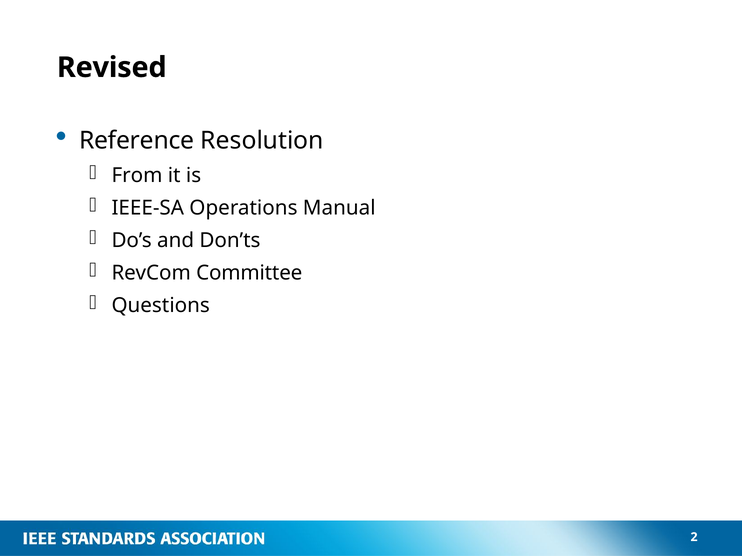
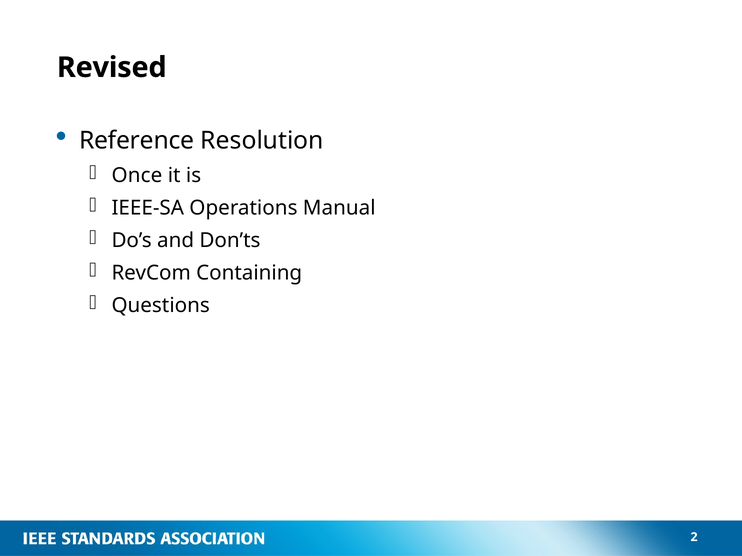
From: From -> Once
Committee: Committee -> Containing
